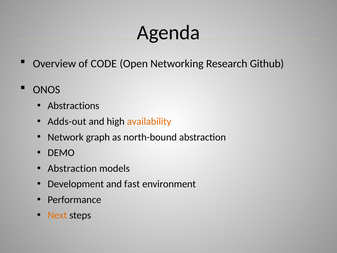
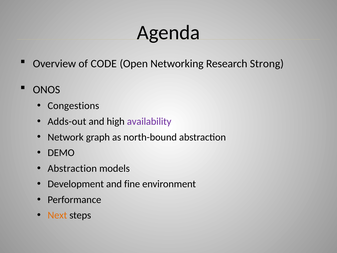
Github: Github -> Strong
Abstractions: Abstractions -> Congestions
availability colour: orange -> purple
fast: fast -> fine
